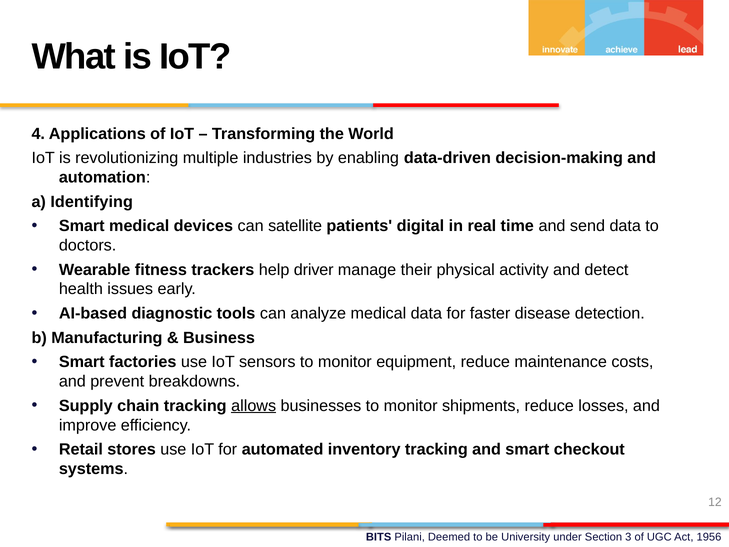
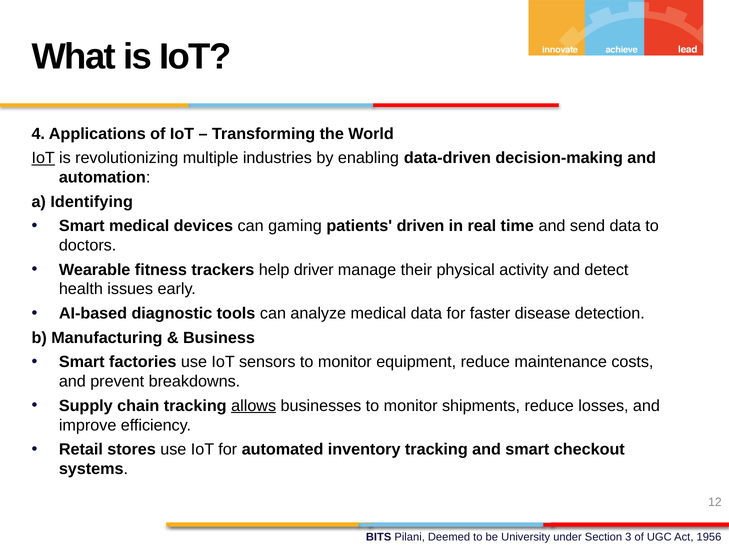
IoT at (43, 158) underline: none -> present
satellite: satellite -> gaming
digital: digital -> driven
